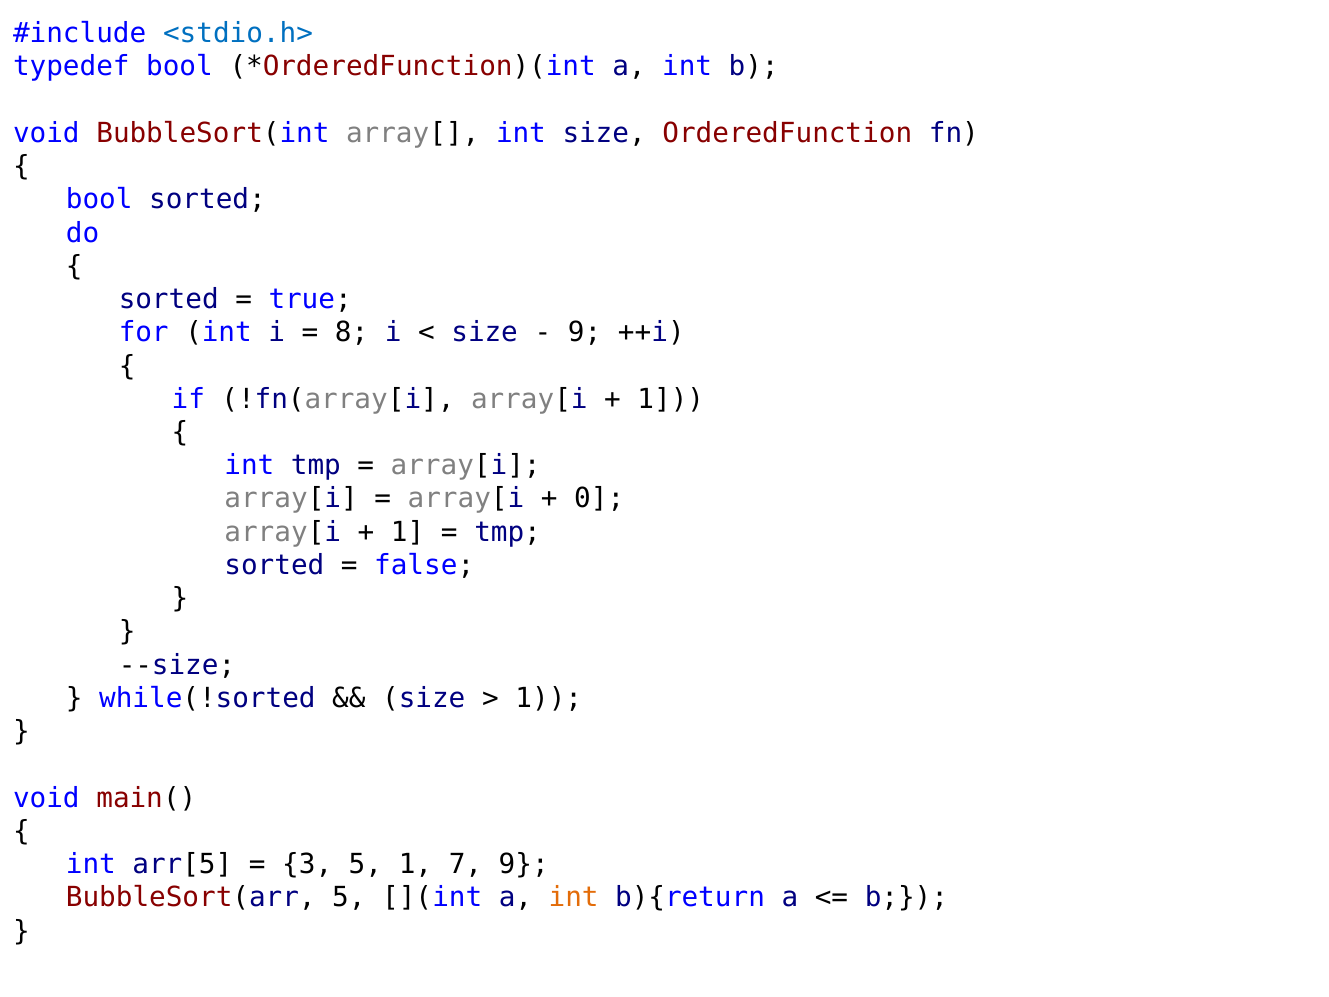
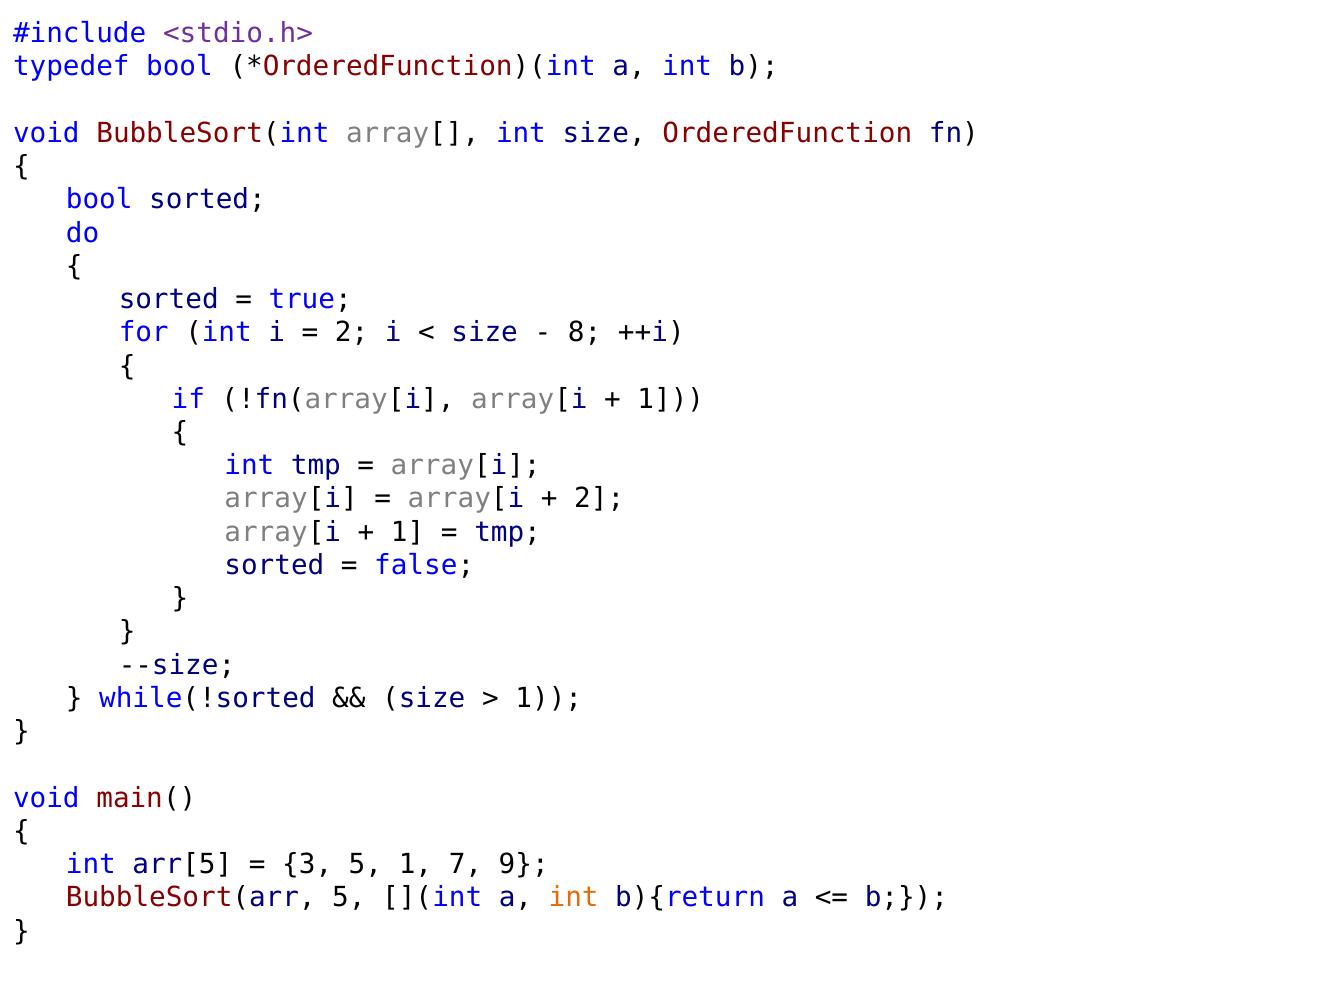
<stdio.h> colour: blue -> purple
8 at (352, 333): 8 -> 2
9 at (585, 333): 9 -> 8
0 at (599, 499): 0 -> 2
